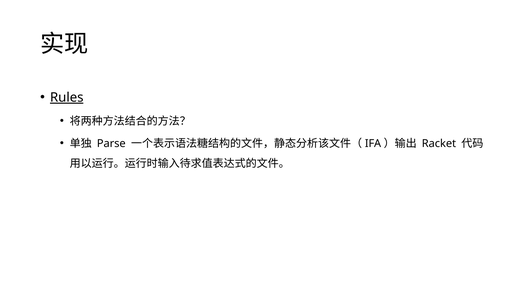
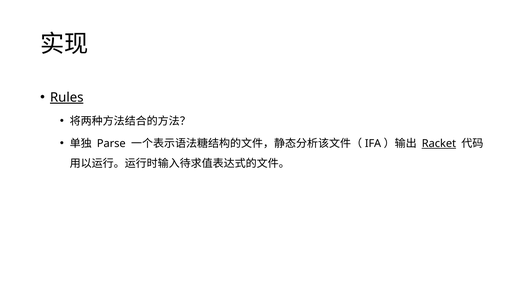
Racket underline: none -> present
